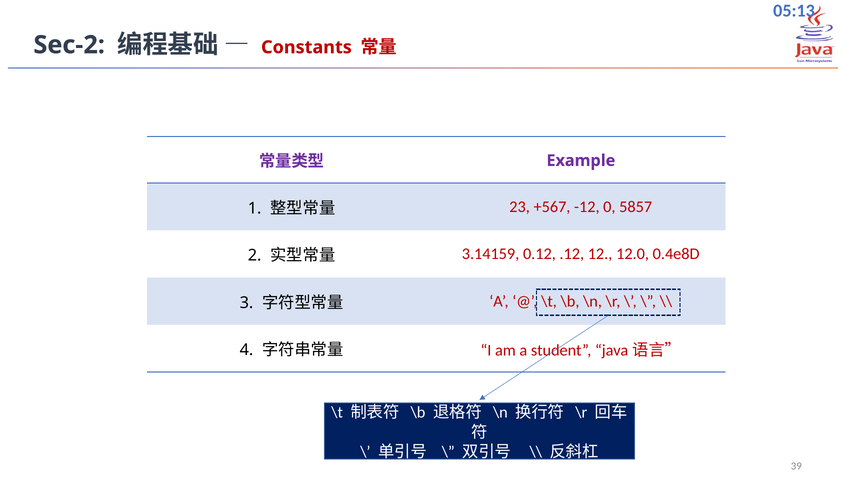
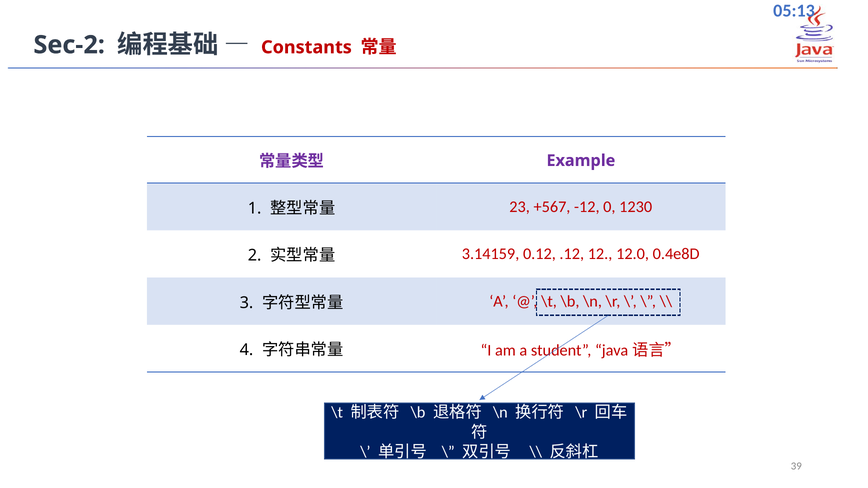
5857: 5857 -> 1230
